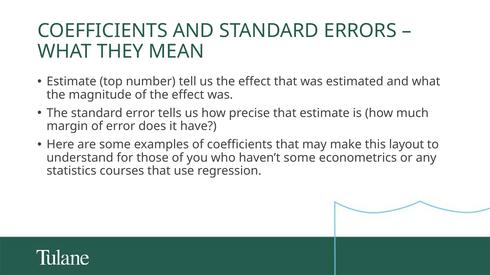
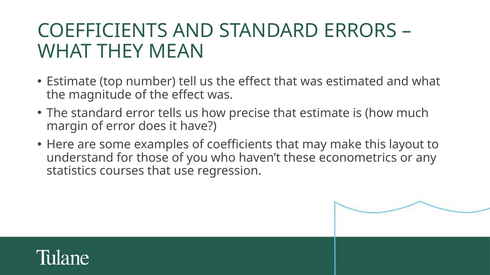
haven’t some: some -> these
